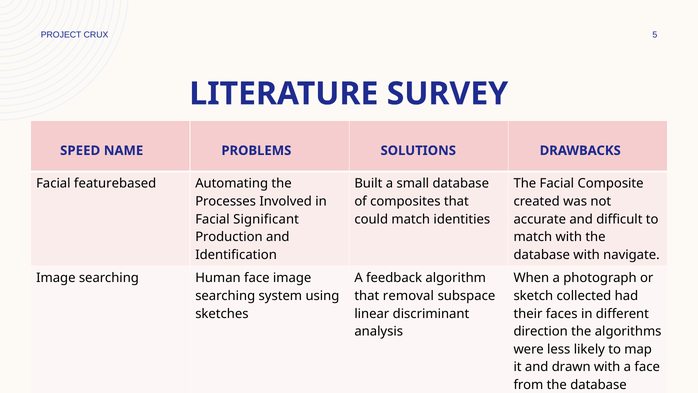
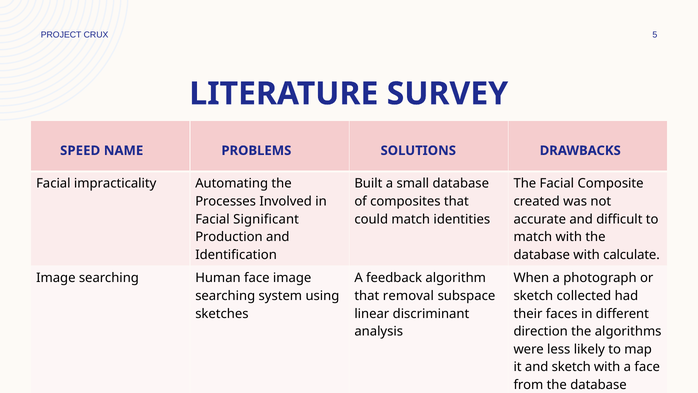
featurebased: featurebased -> impracticality
navigate: navigate -> calculate
and drawn: drawn -> sketch
